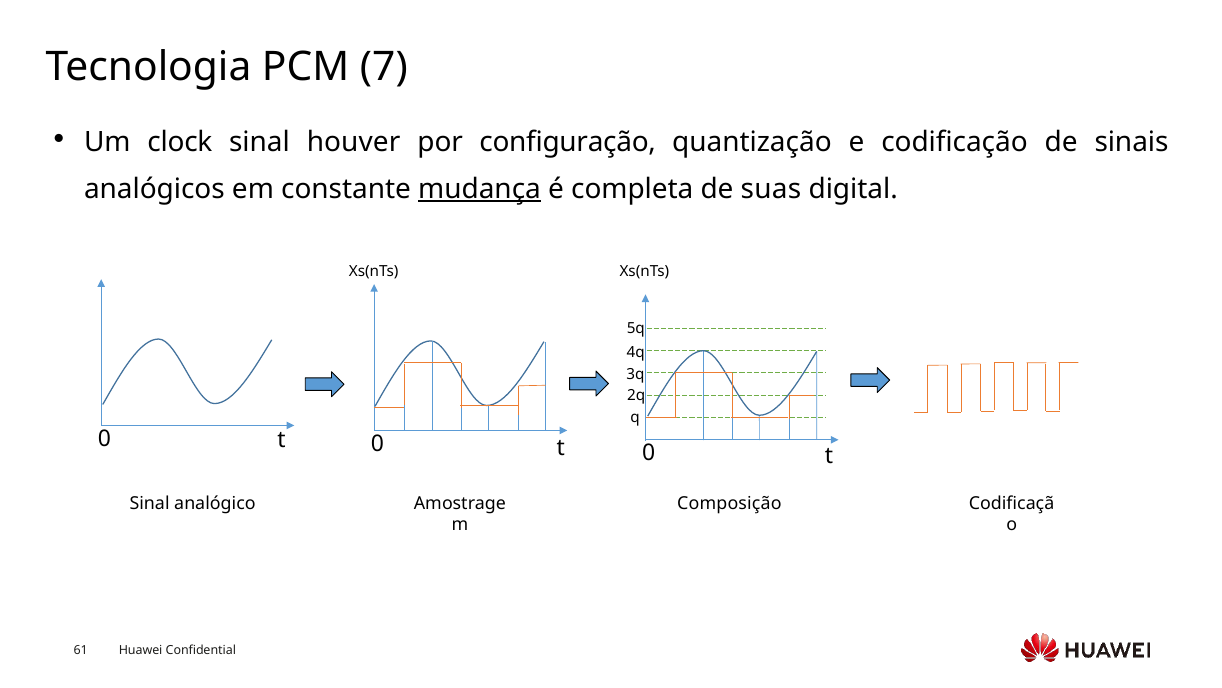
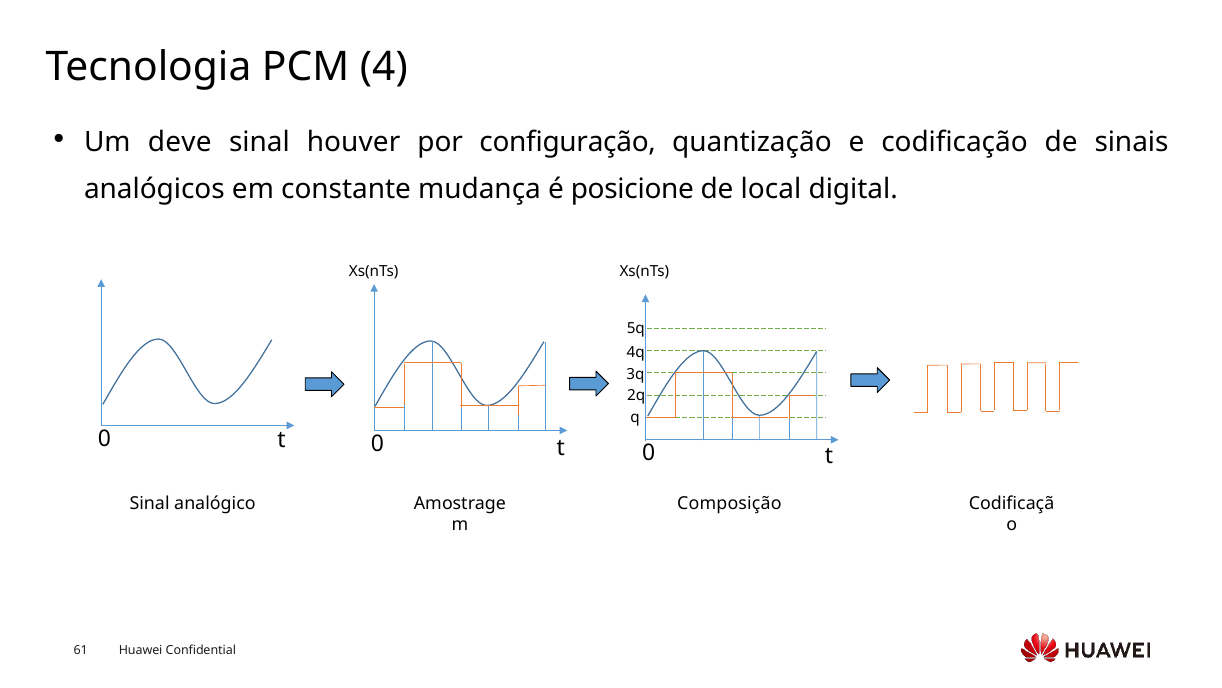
7: 7 -> 4
clock: clock -> deve
mudança underline: present -> none
completa: completa -> posicione
suas: suas -> local
